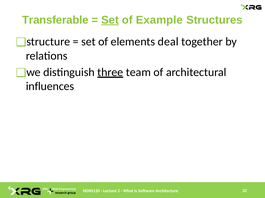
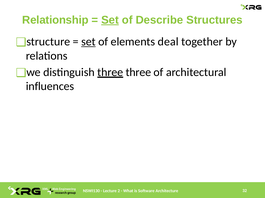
Transferable: Transferable -> Relationship
Example: Example -> Describe
set at (88, 42) underline: none -> present
team at (138, 72): team -> three
